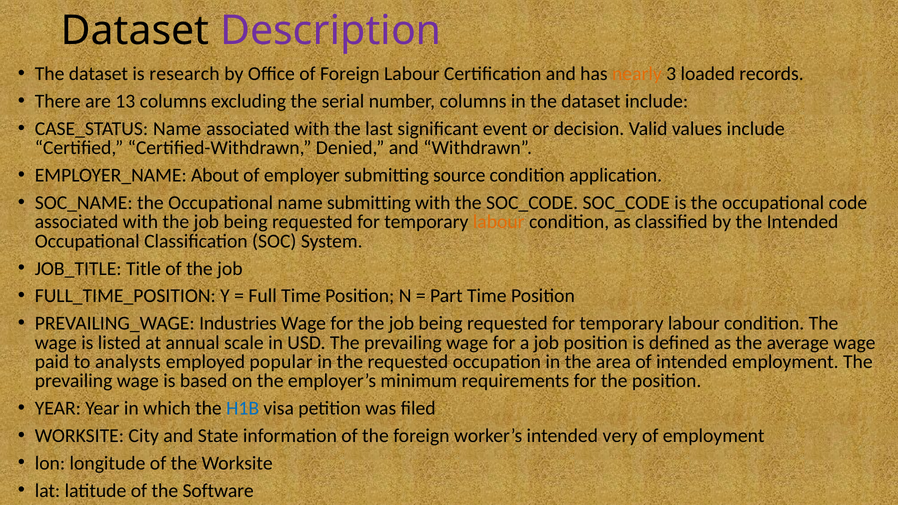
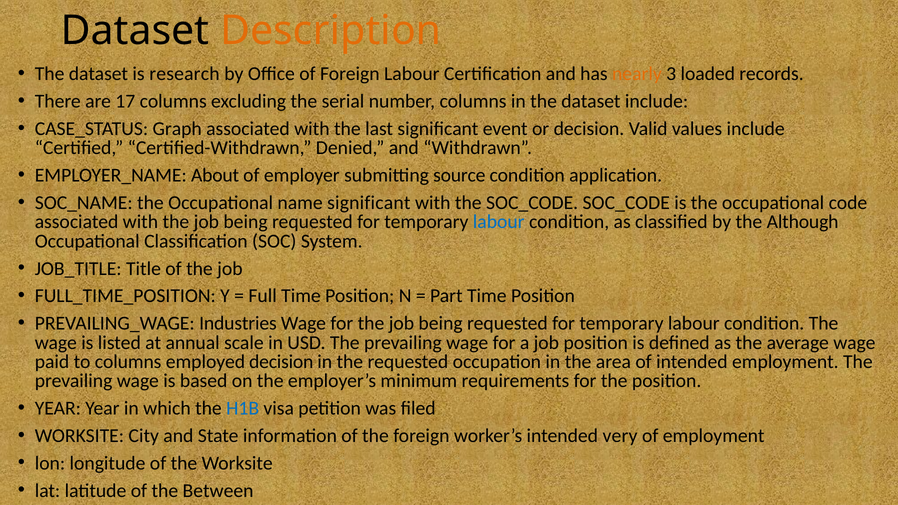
Description colour: purple -> orange
13: 13 -> 17
CASE_STATUS Name: Name -> Graph
name submitting: submitting -> significant
labour at (499, 222) colour: orange -> blue
the Intended: Intended -> Although
to analysts: analysts -> columns
employed popular: popular -> decision
Software: Software -> Between
